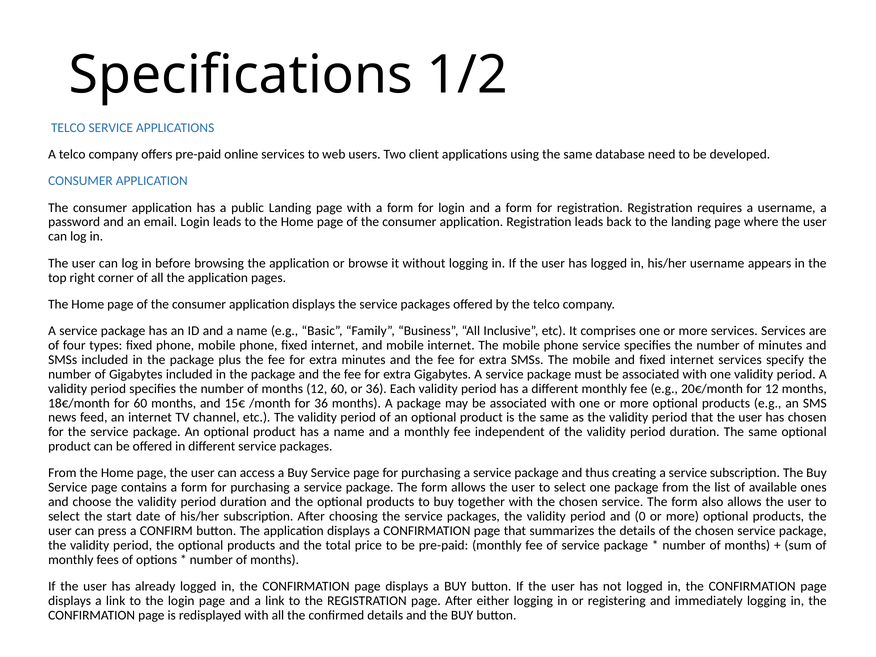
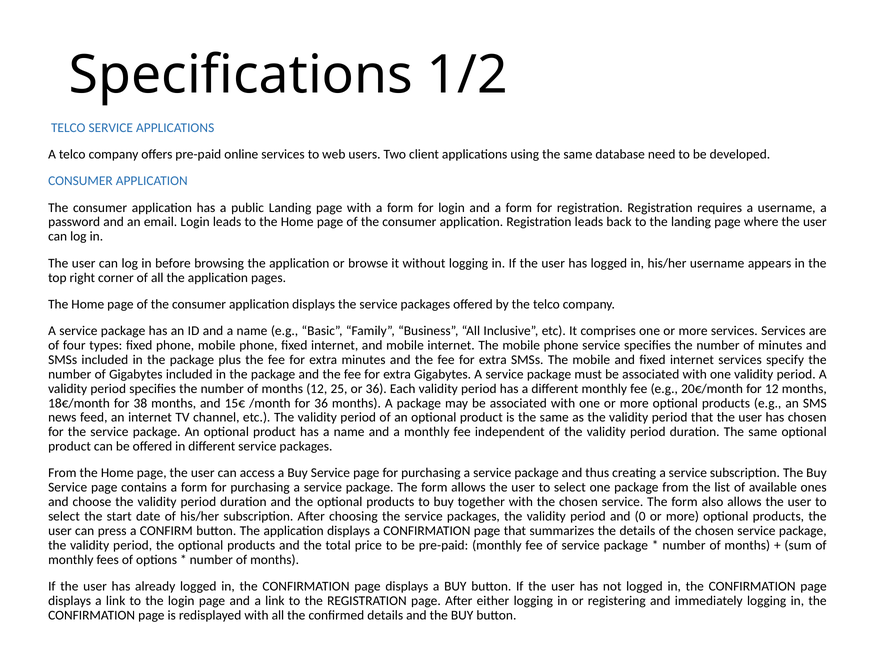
12 60: 60 -> 25
for 60: 60 -> 38
